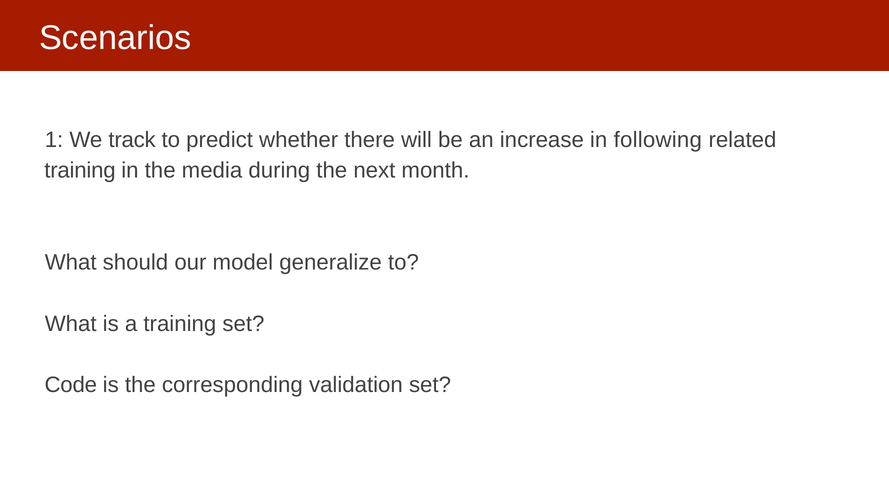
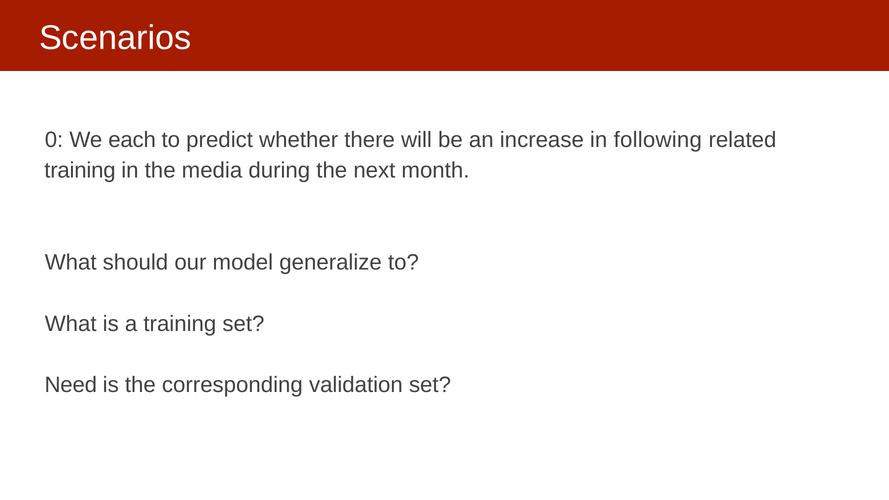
1: 1 -> 0
track: track -> each
Code: Code -> Need
